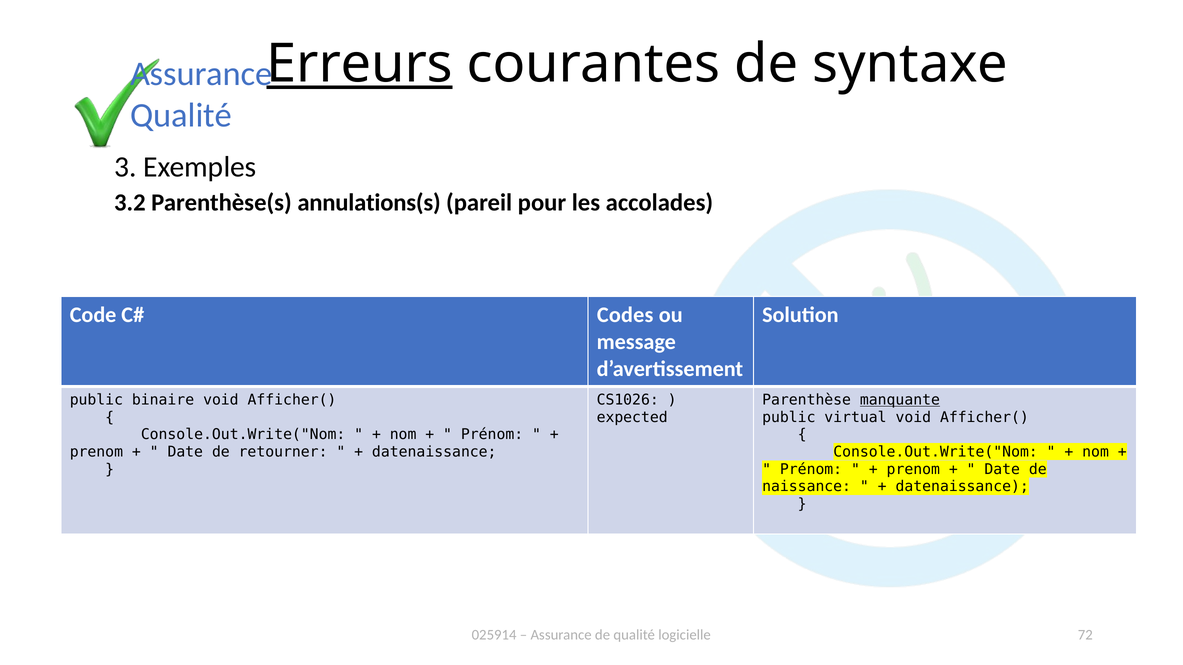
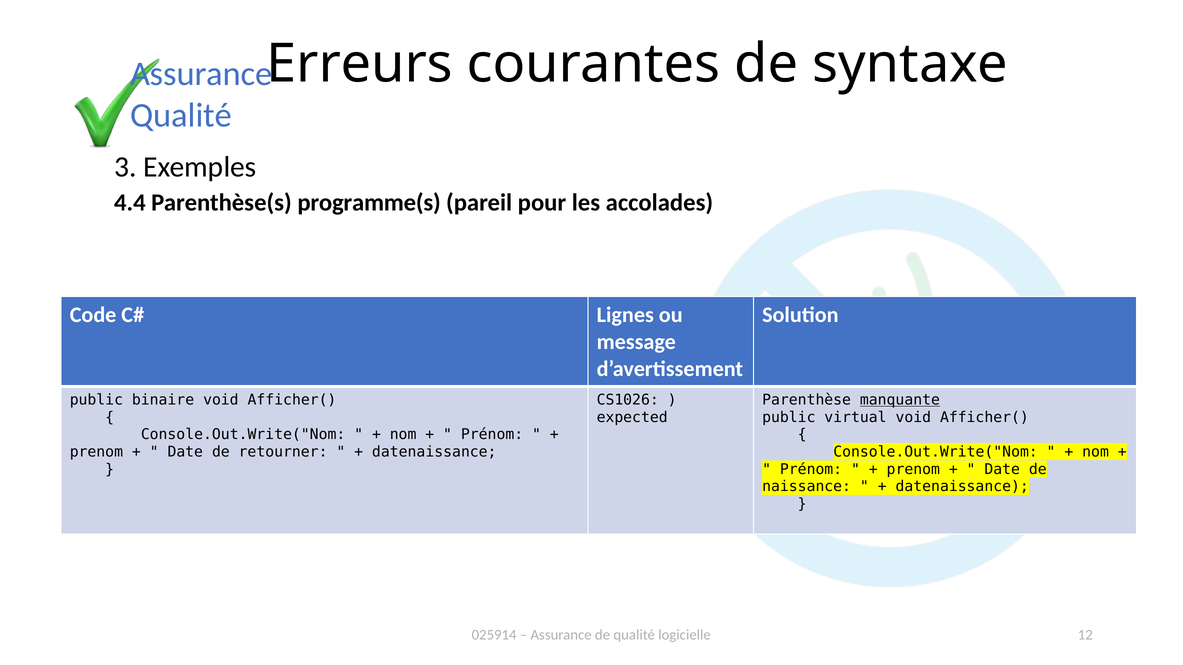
Erreurs underline: present -> none
3.2: 3.2 -> 4.4
annulations(s: annulations(s -> programme(s
Codes: Codes -> Lignes
72: 72 -> 12
